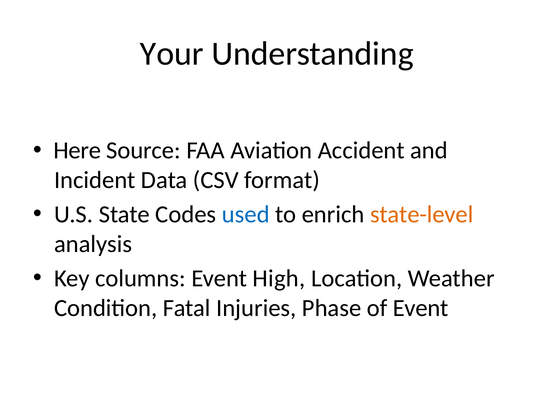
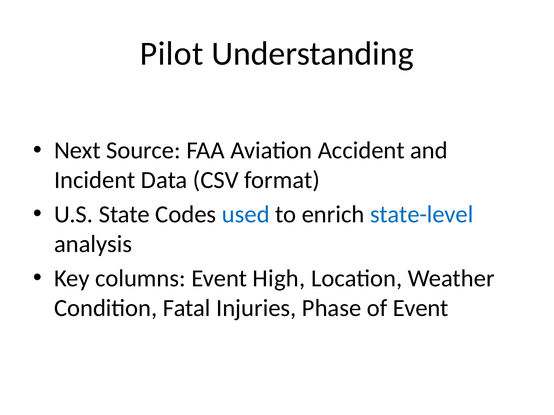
Your: Your -> Pilot
Here: Here -> Next
state-level colour: orange -> blue
